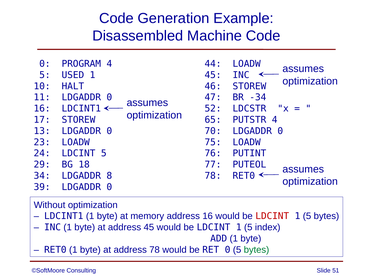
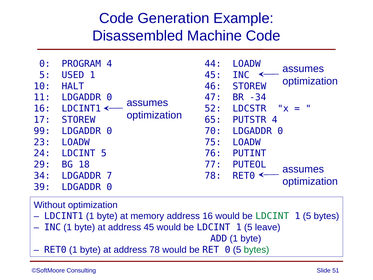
13: 13 -> 99
8: 8 -> 7
LDCINT at (272, 216) colour: red -> green
index: index -> leave
